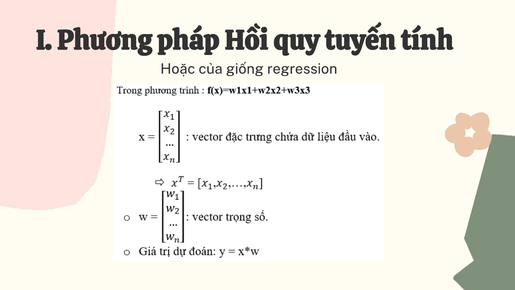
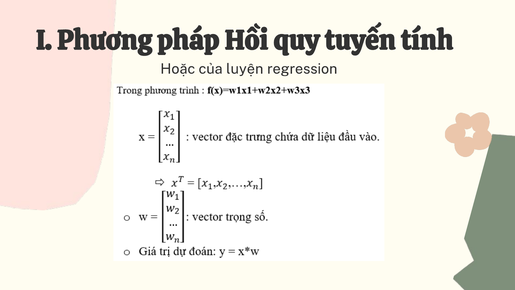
giống: giống -> luyện
